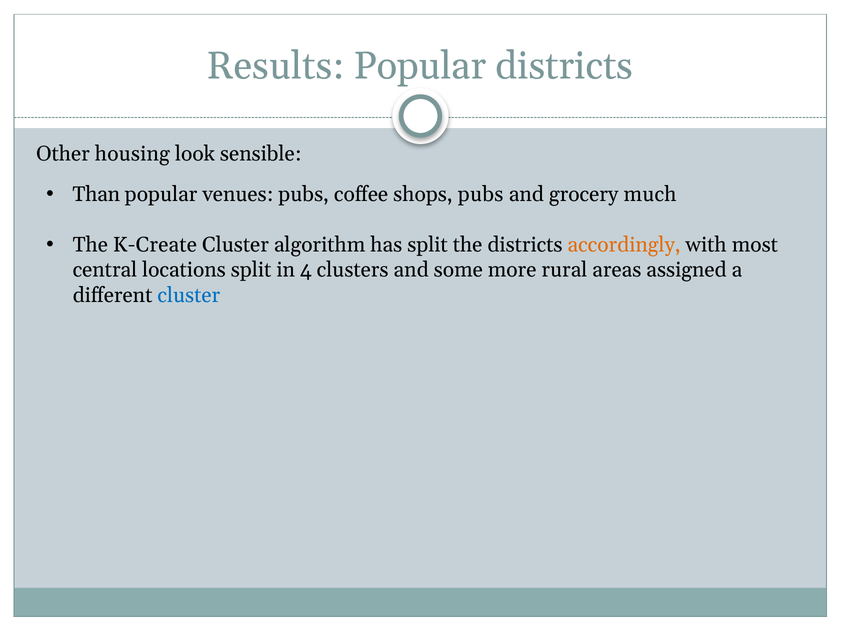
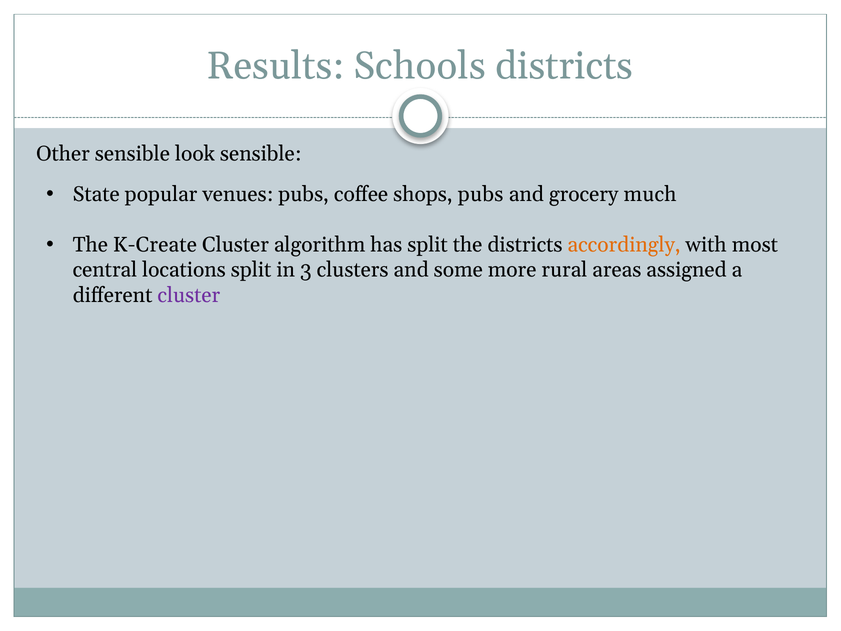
Results Popular: Popular -> Schools
Other housing: housing -> sensible
Than: Than -> State
4: 4 -> 3
cluster at (189, 295) colour: blue -> purple
